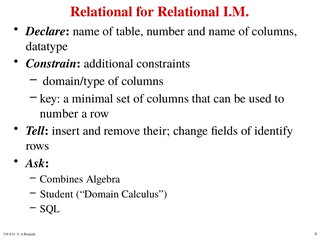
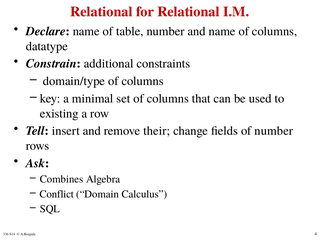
number at (59, 113): number -> existing
of identify: identify -> number
Student: Student -> Conflict
